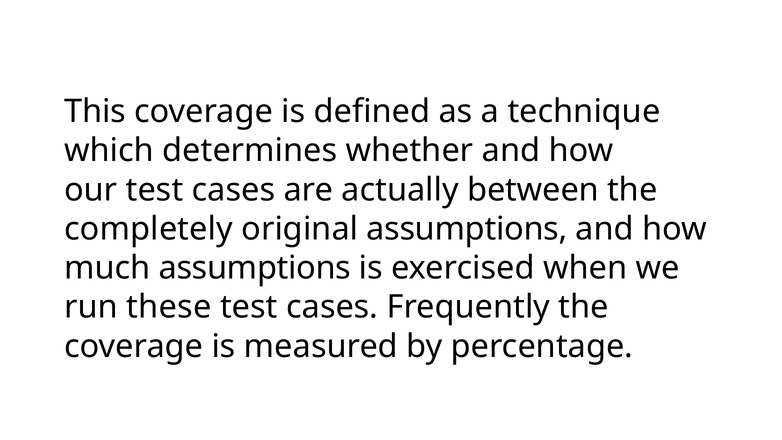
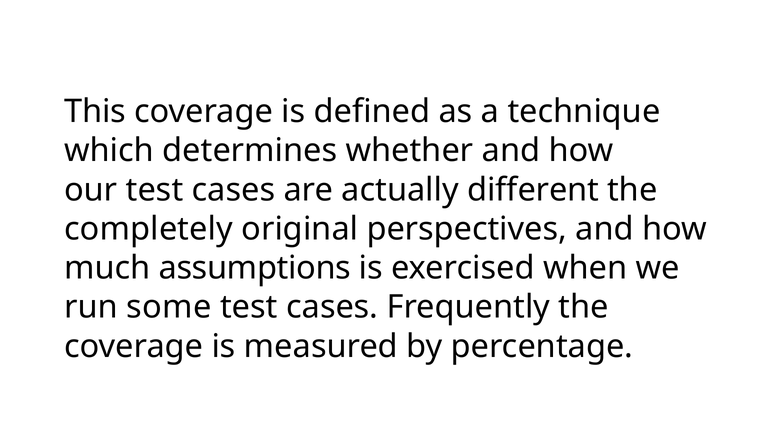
between: between -> different
original assumptions: assumptions -> perspectives
these: these -> some
